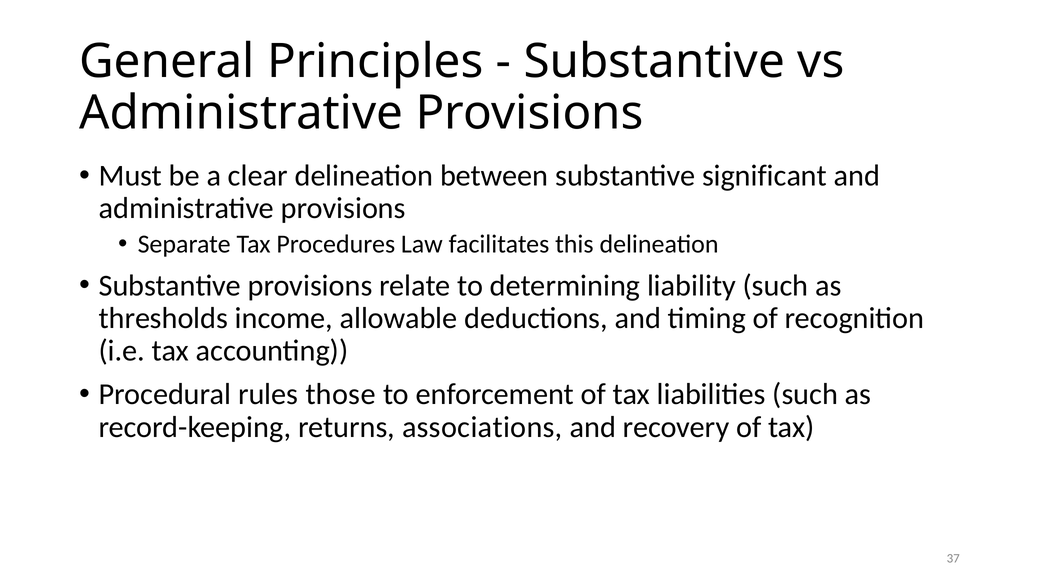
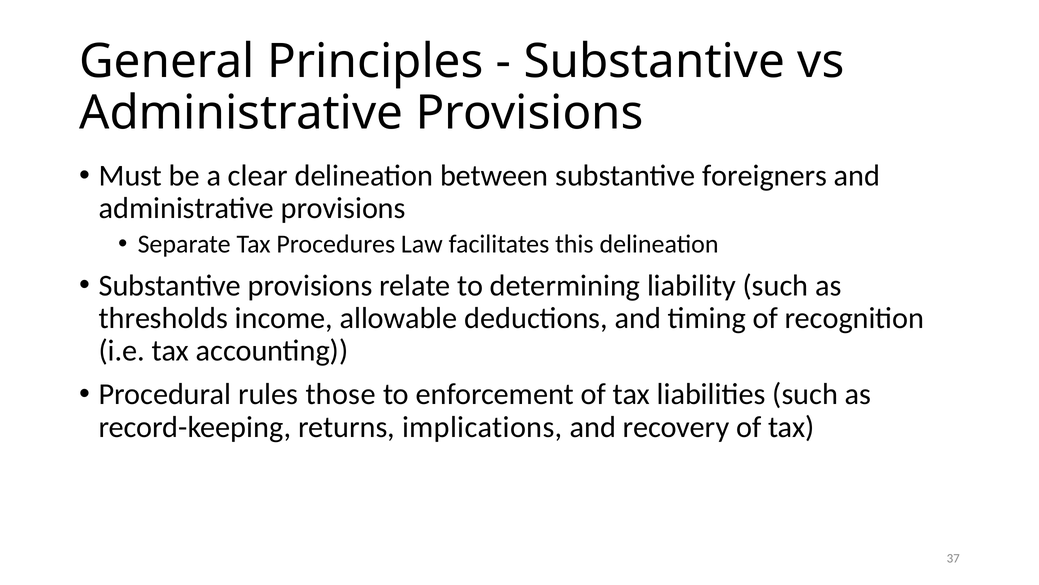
significant: significant -> foreigners
associations: associations -> implications
